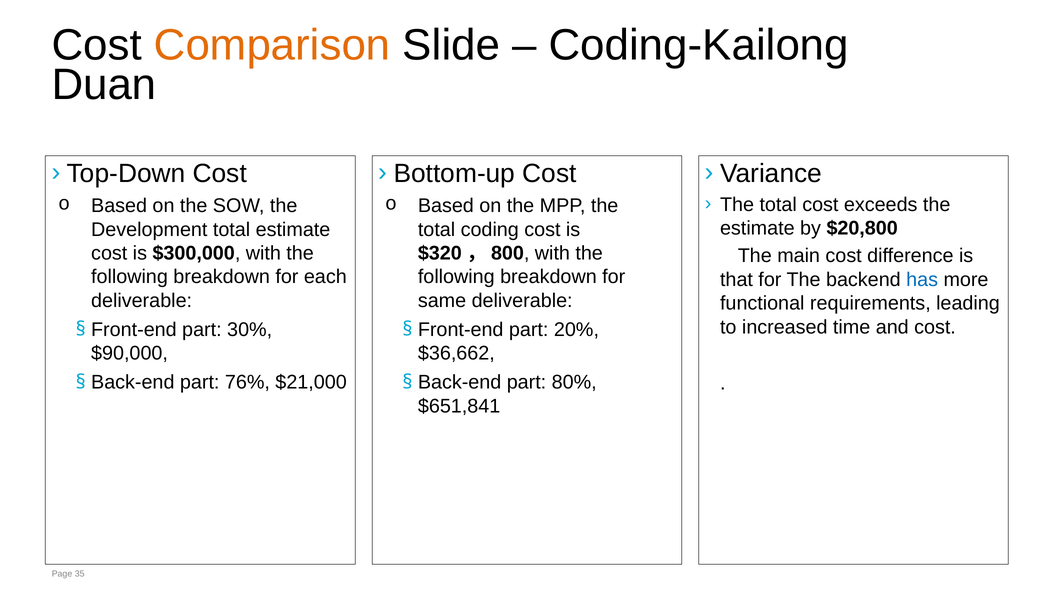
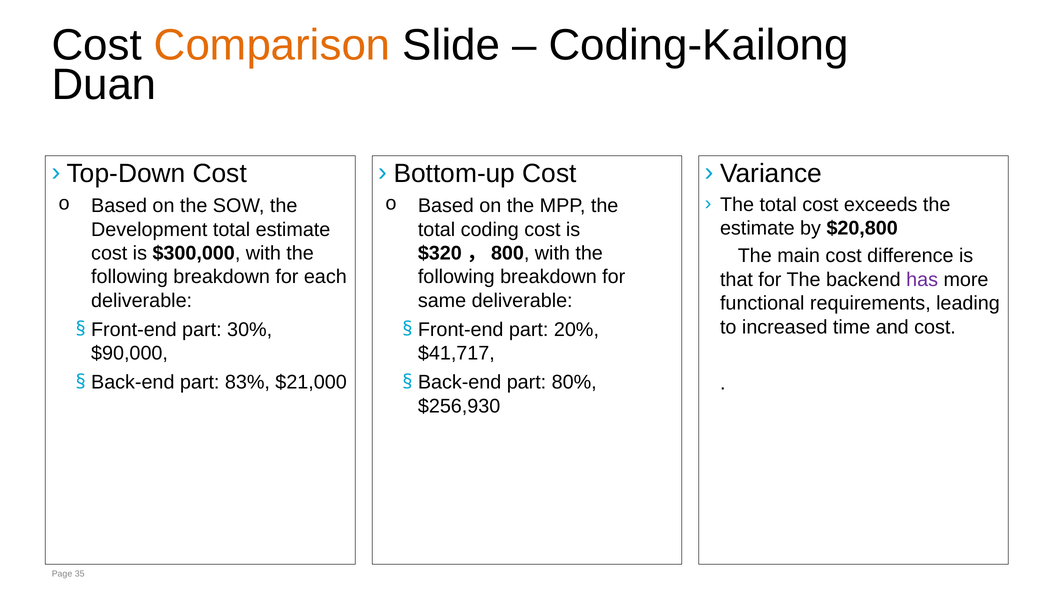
has colour: blue -> purple
$36,662: $36,662 -> $41,717
76%: 76% -> 83%
$651,841: $651,841 -> $256,930
